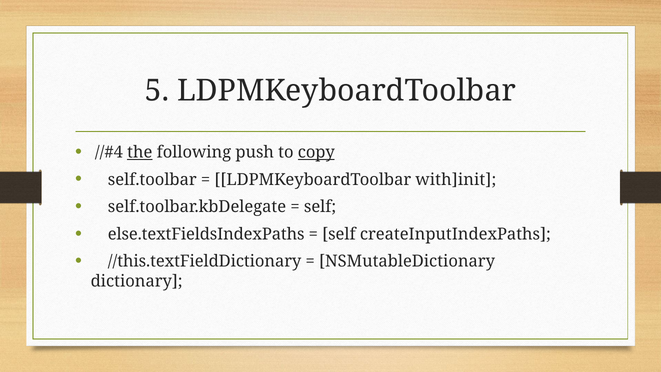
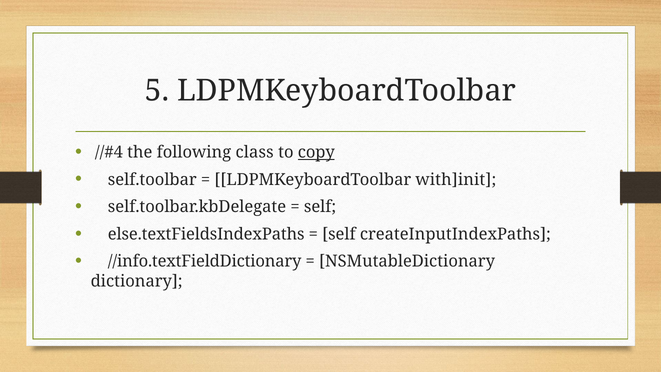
the underline: present -> none
push: push -> class
//this.textFieldDictionary: //this.textFieldDictionary -> //info.textFieldDictionary
